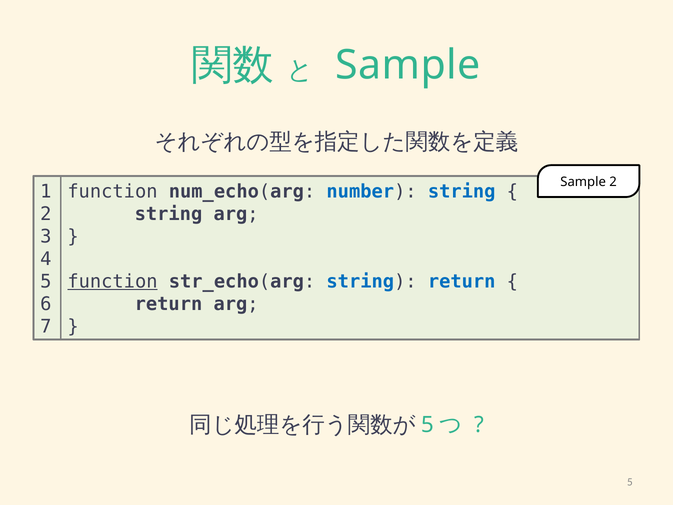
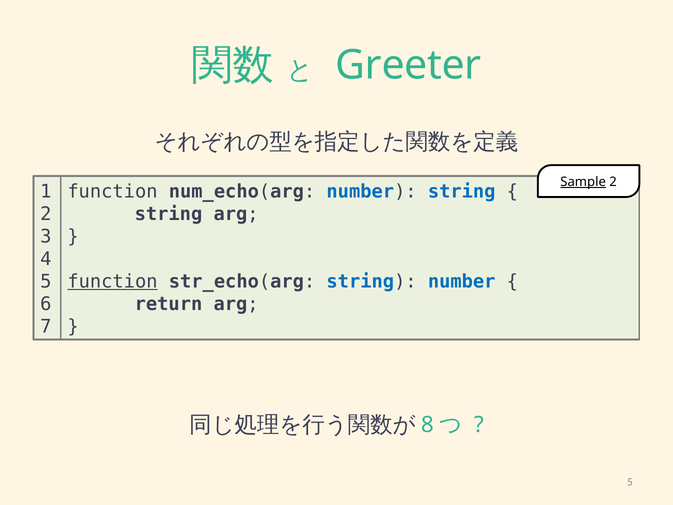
Sample at (408, 65): Sample -> Greeter
Sample at (583, 182) underline: none -> present
string return: return -> number
5 at (427, 425): 5 -> 8
